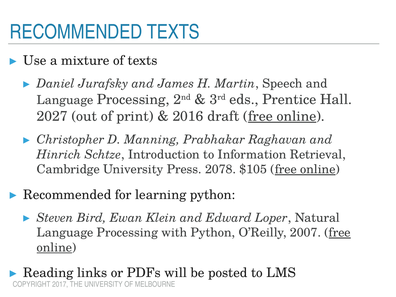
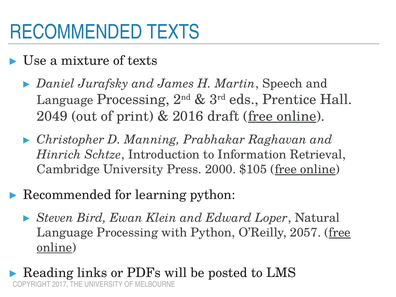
2027: 2027 -> 2049
2078: 2078 -> 2000
2007: 2007 -> 2057
